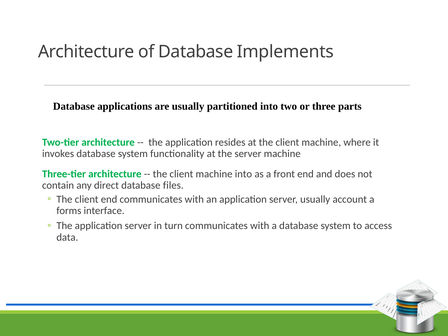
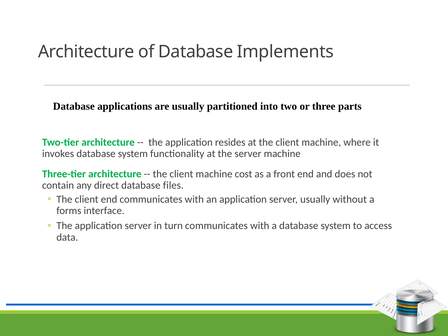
machine into: into -> cost
account: account -> without
